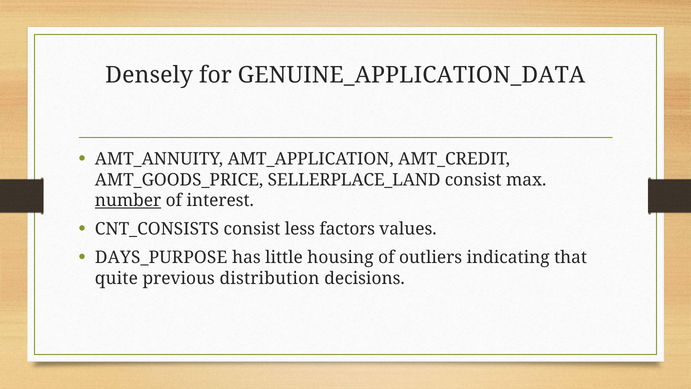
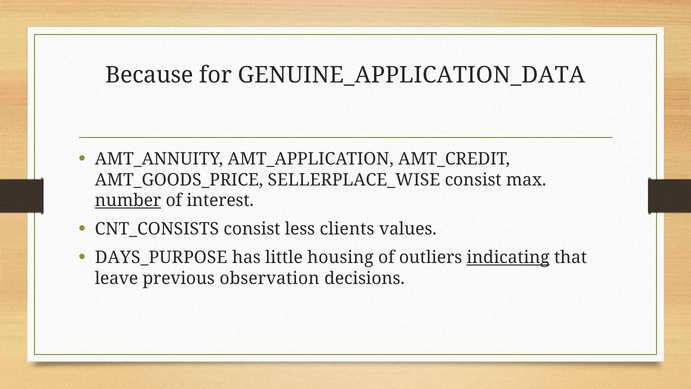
Densely: Densely -> Because
SELLERPLACE_LAND: SELLERPLACE_LAND -> SELLERPLACE_WISE
factors: factors -> clients
indicating underline: none -> present
quite: quite -> leave
distribution: distribution -> observation
